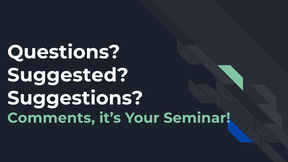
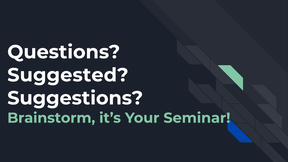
Comments: Comments -> Brainstorm
